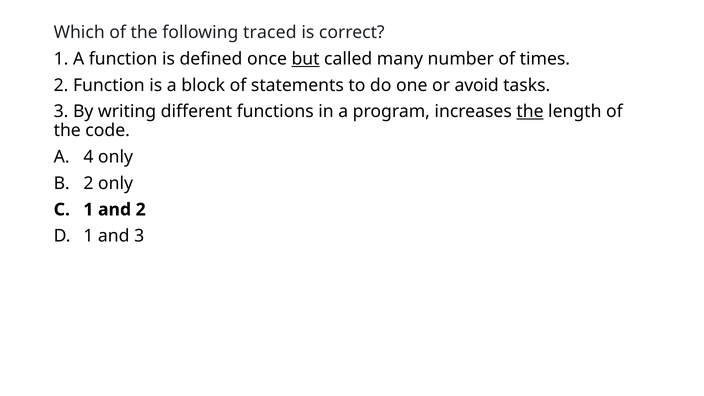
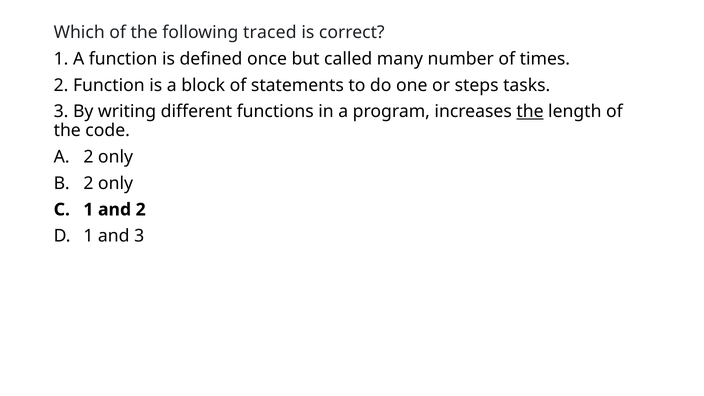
but underline: present -> none
avoid: avoid -> steps
A 4: 4 -> 2
